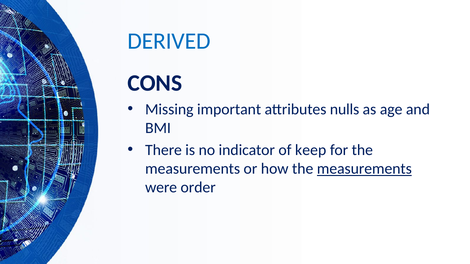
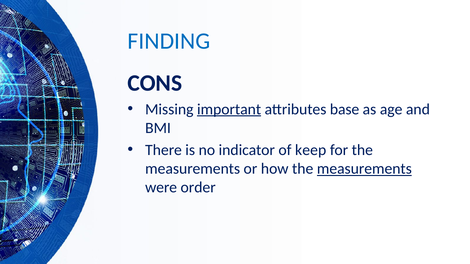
DERIVED: DERIVED -> FINDING
important underline: none -> present
nulls: nulls -> base
